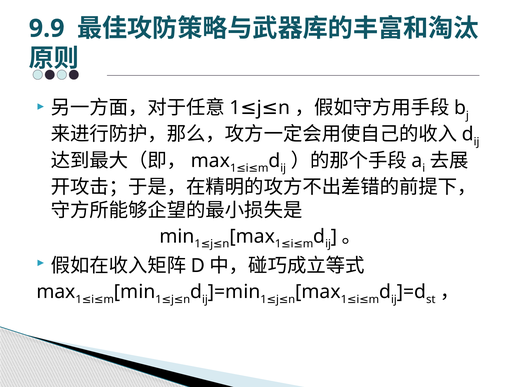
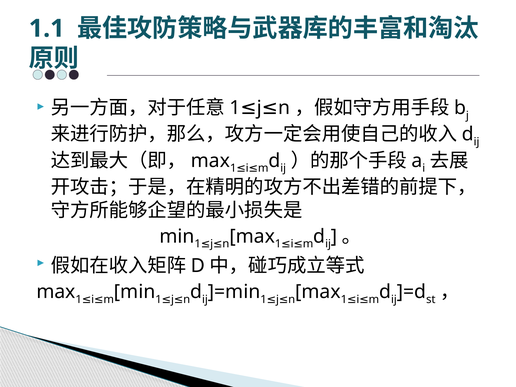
9.9: 9.9 -> 1.1
